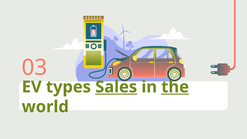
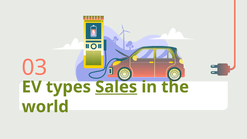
the underline: present -> none
